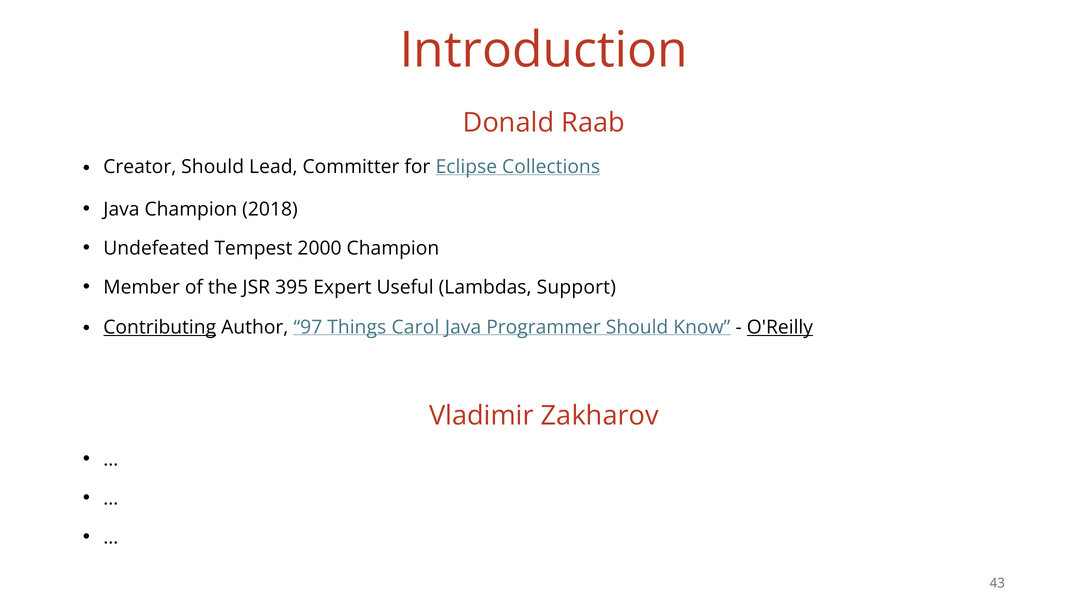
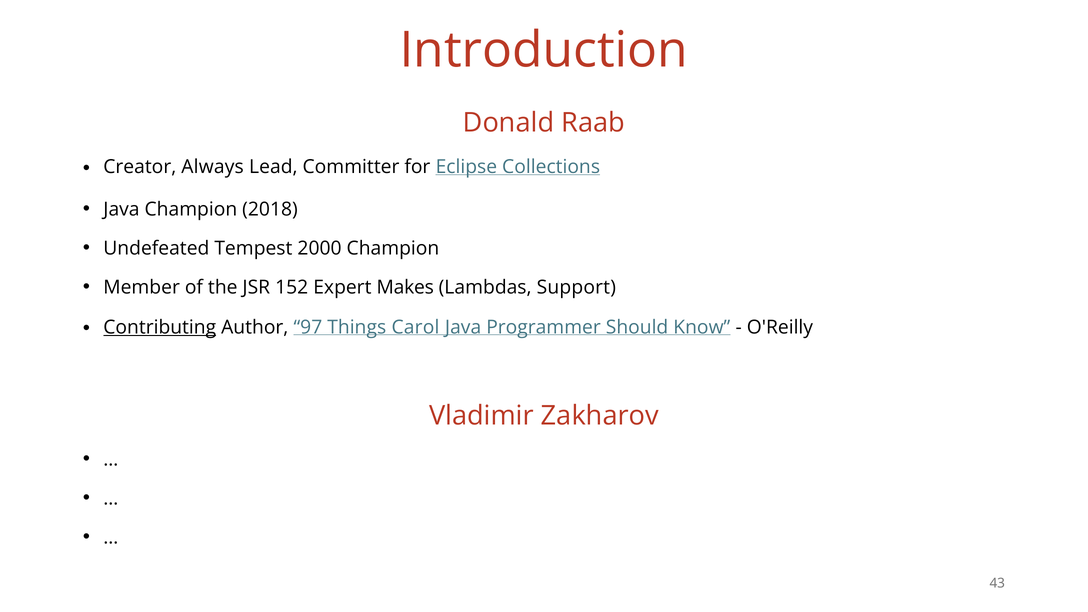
Creator Should: Should -> Always
395: 395 -> 152
Useful: Useful -> Makes
O'Reilly underline: present -> none
